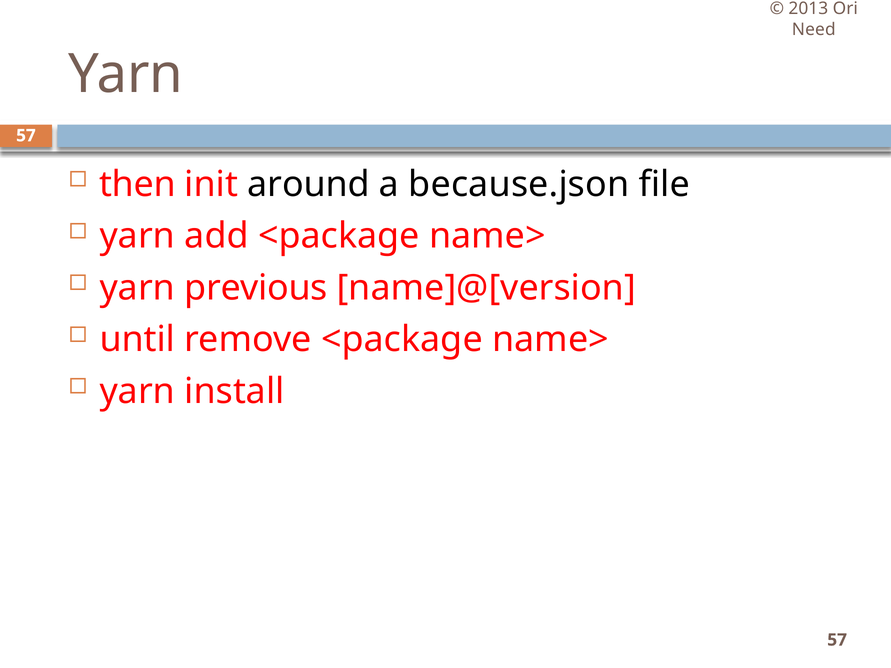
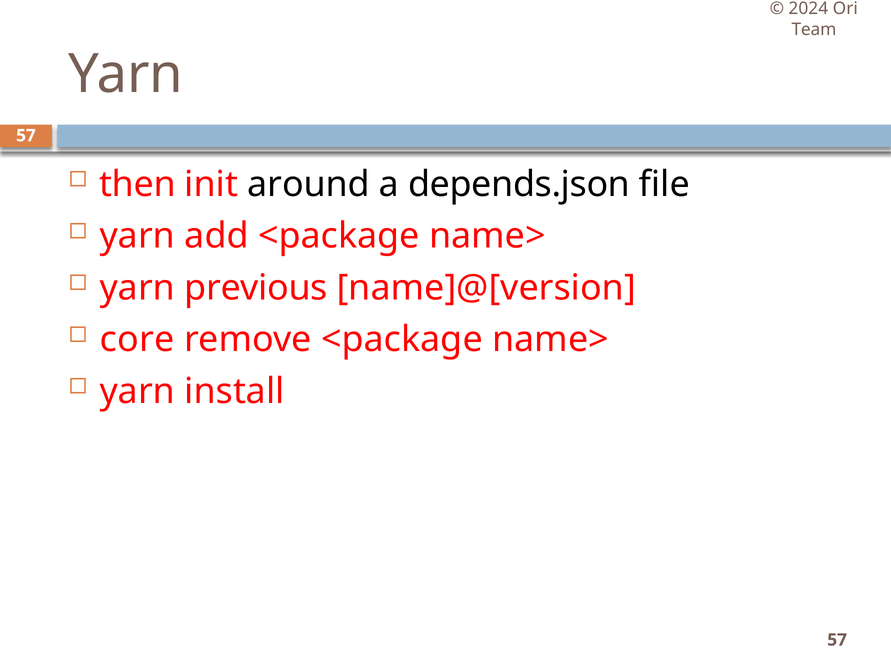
2013: 2013 -> 2024
Need: Need -> Team
because.json: because.json -> depends.json
until: until -> core
